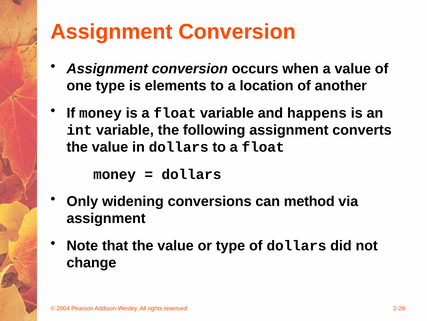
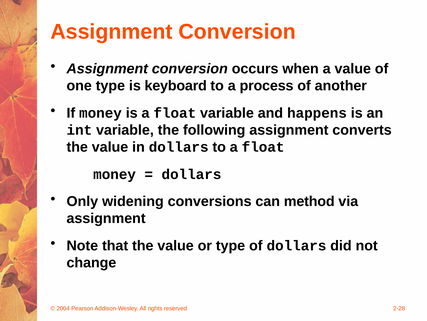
elements: elements -> keyboard
location: location -> process
